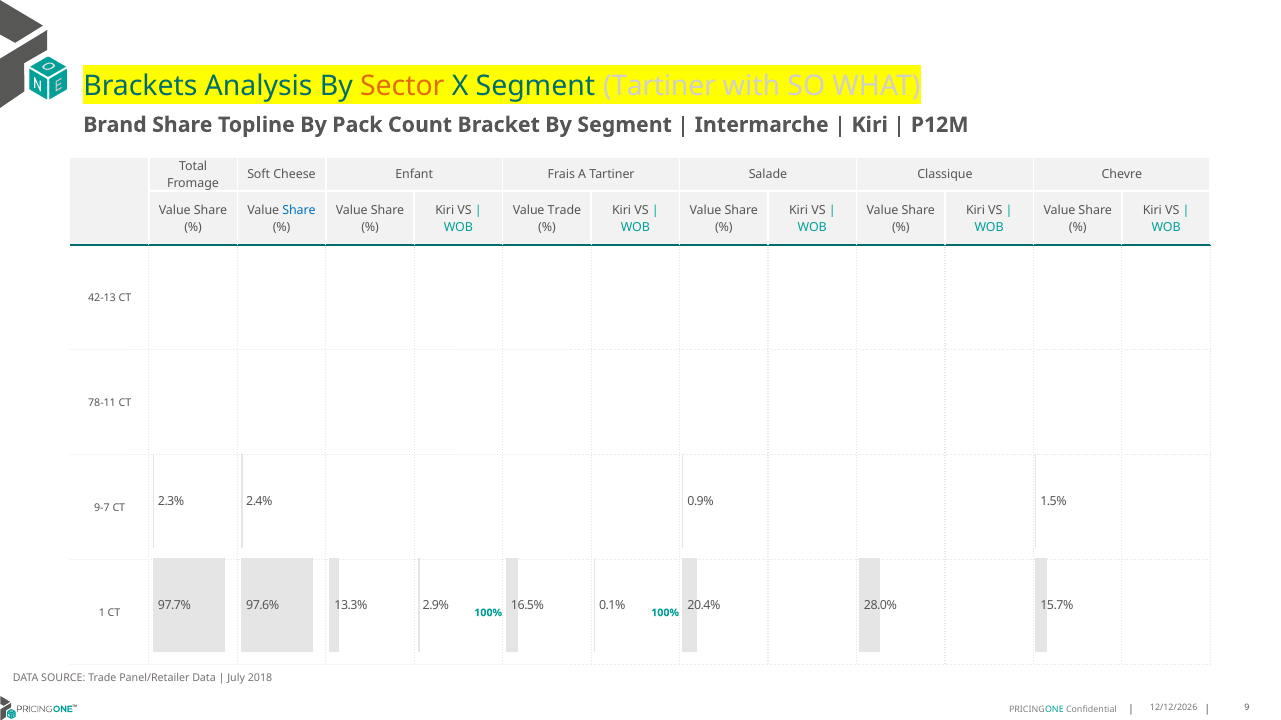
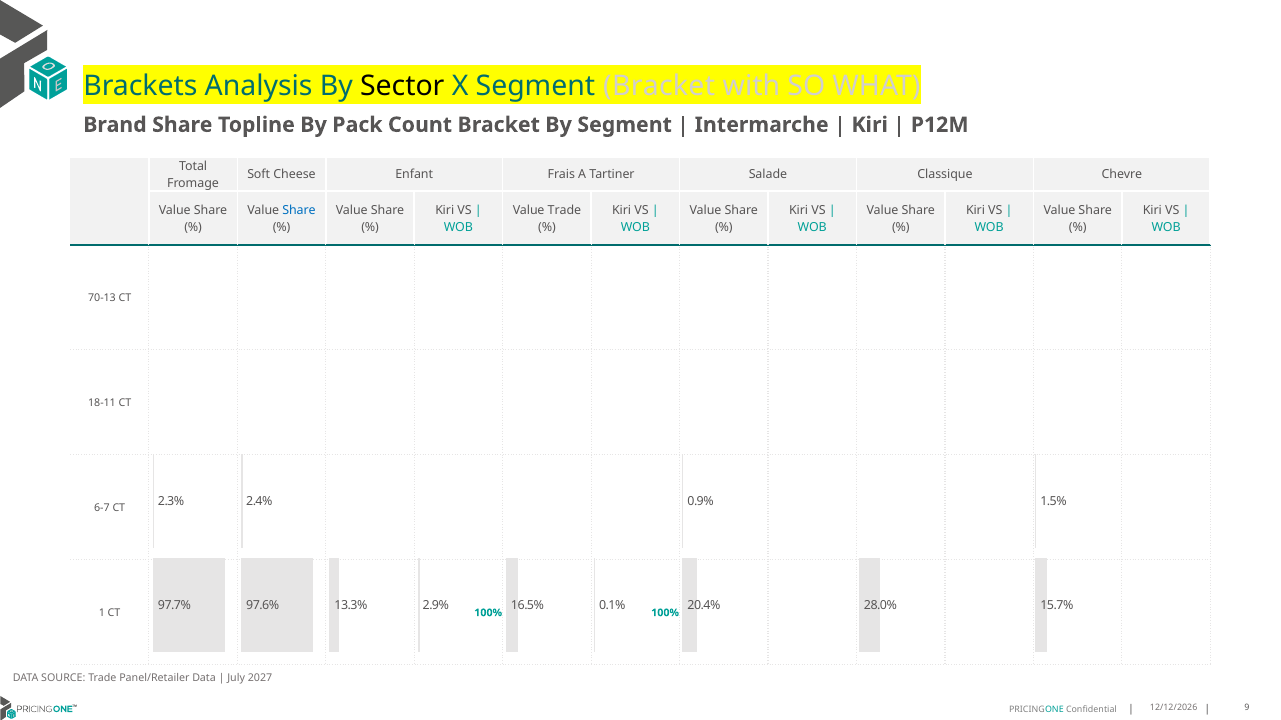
Sector colour: orange -> black
Segment Tartiner: Tartiner -> Bracket
42-13: 42-13 -> 70-13
78-11: 78-11 -> 18-11
9-7: 9-7 -> 6-7
2018: 2018 -> 2027
